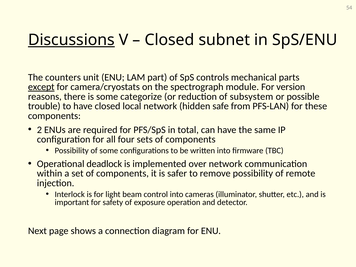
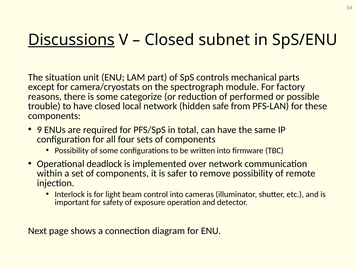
counters: counters -> situation
except underline: present -> none
version: version -> factory
subsystem: subsystem -> performed
2: 2 -> 9
